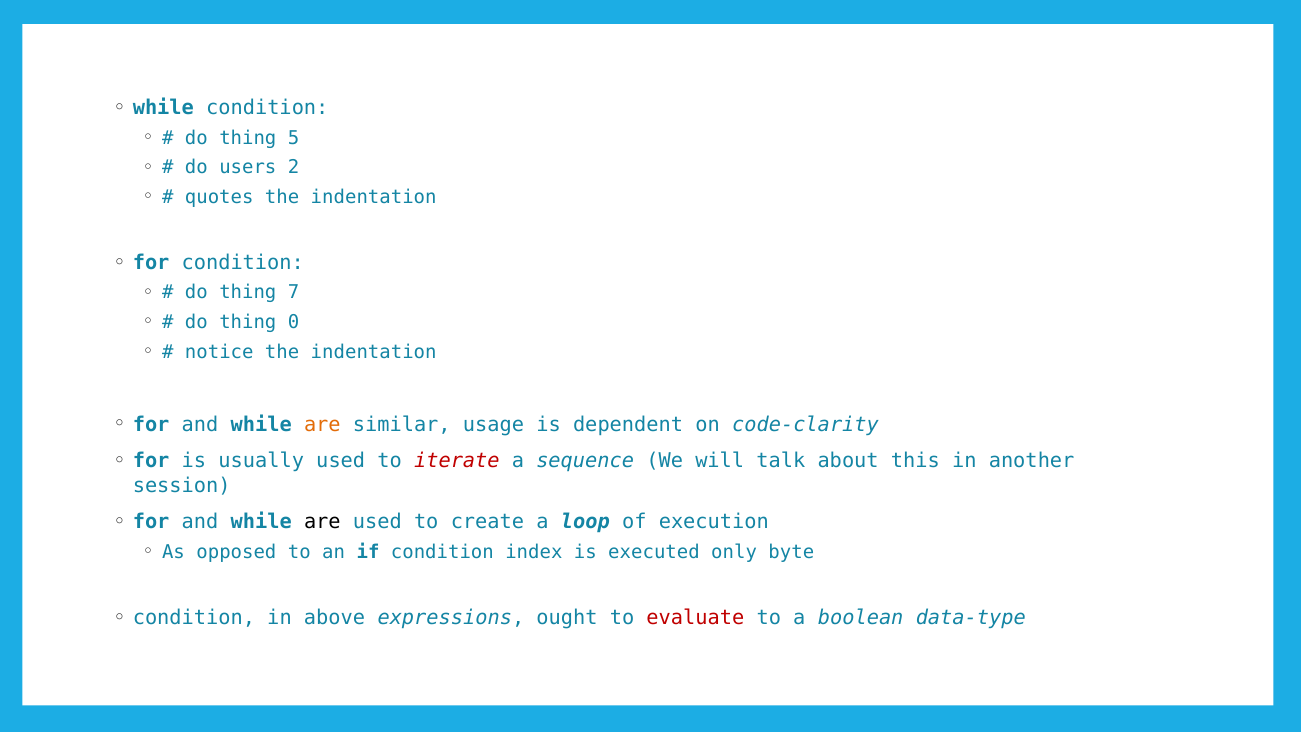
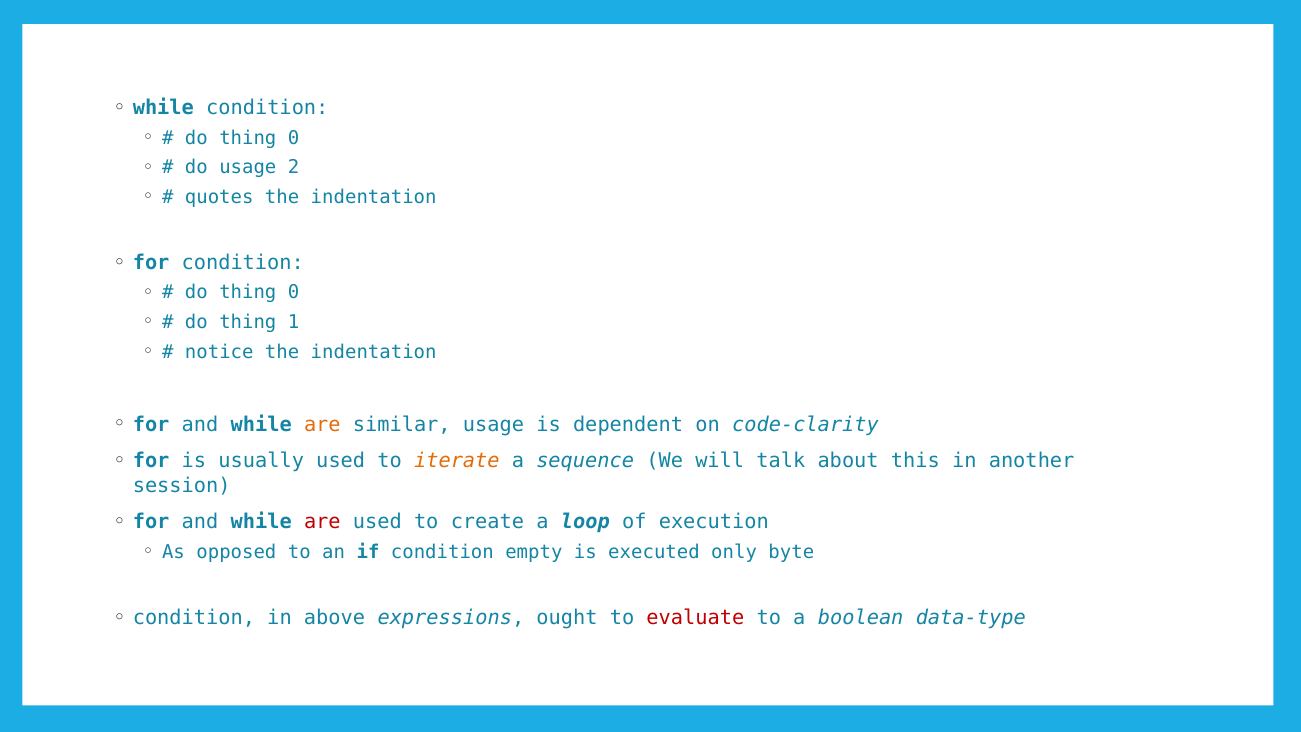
5 at (294, 138): 5 -> 0
do users: users -> usage
7 at (294, 293): 7 -> 0
0: 0 -> 1
iterate colour: red -> orange
are at (322, 522) colour: black -> red
index: index -> empty
